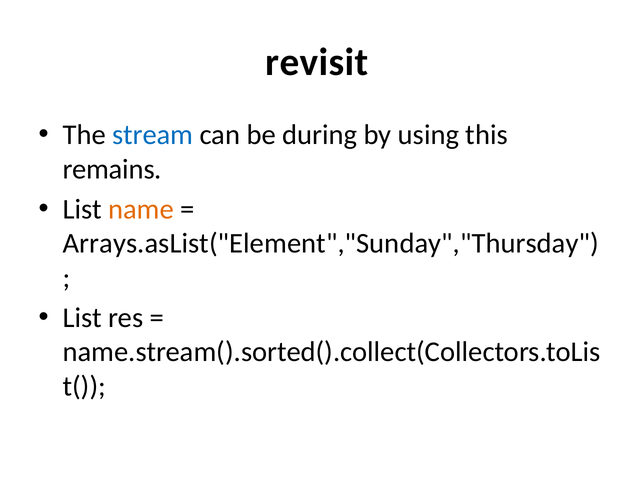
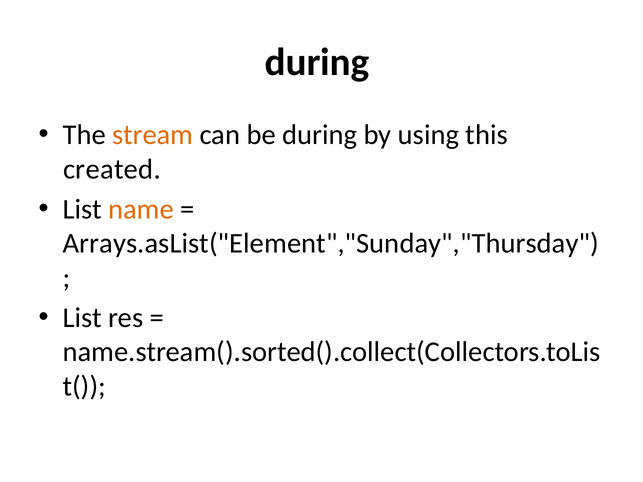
revisit at (317, 62): revisit -> during
stream colour: blue -> orange
remains: remains -> created
